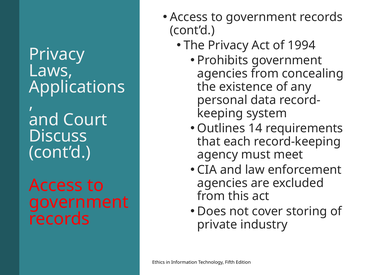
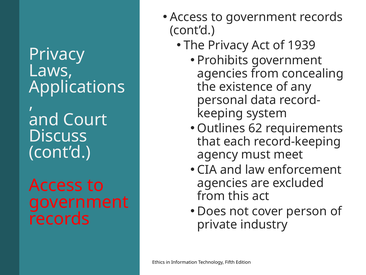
1994: 1994 -> 1939
14: 14 -> 62
storing: storing -> person
